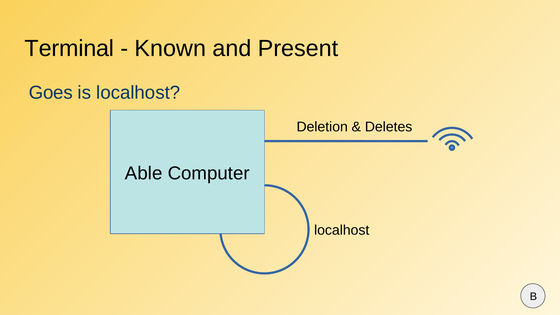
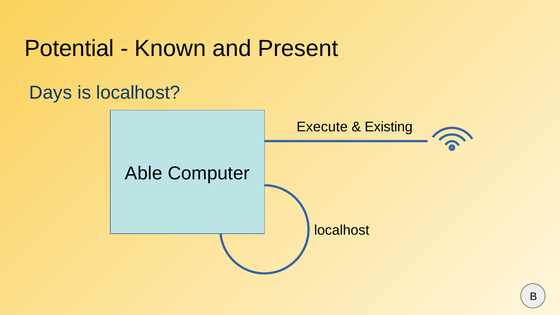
Terminal: Terminal -> Potential
Goes: Goes -> Days
Deletion: Deletion -> Execute
Deletes: Deletes -> Existing
